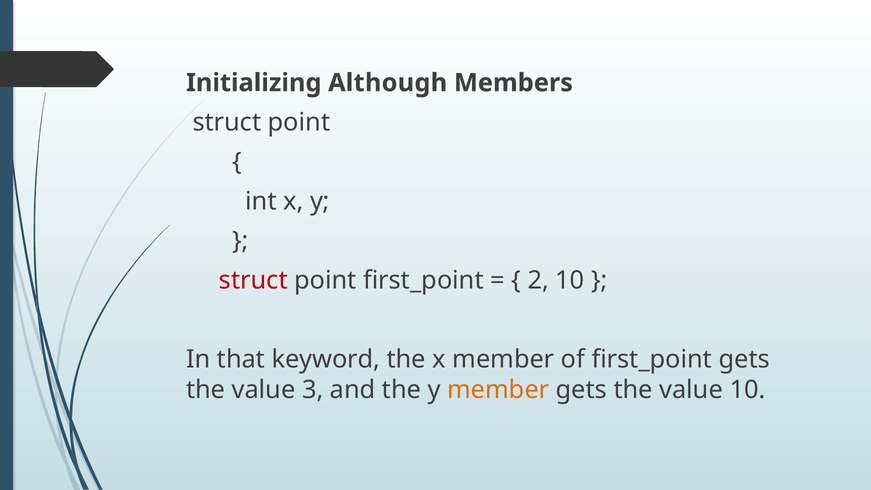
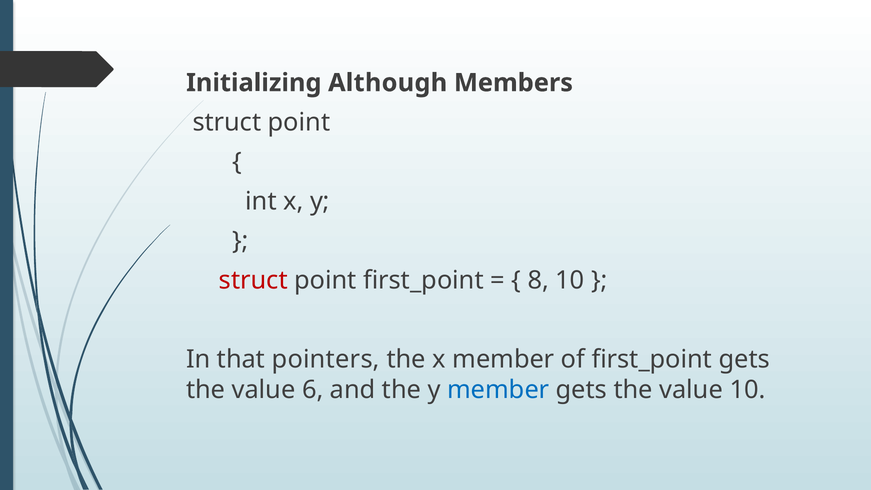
2: 2 -> 8
keyword: keyword -> pointers
3: 3 -> 6
member at (498, 390) colour: orange -> blue
